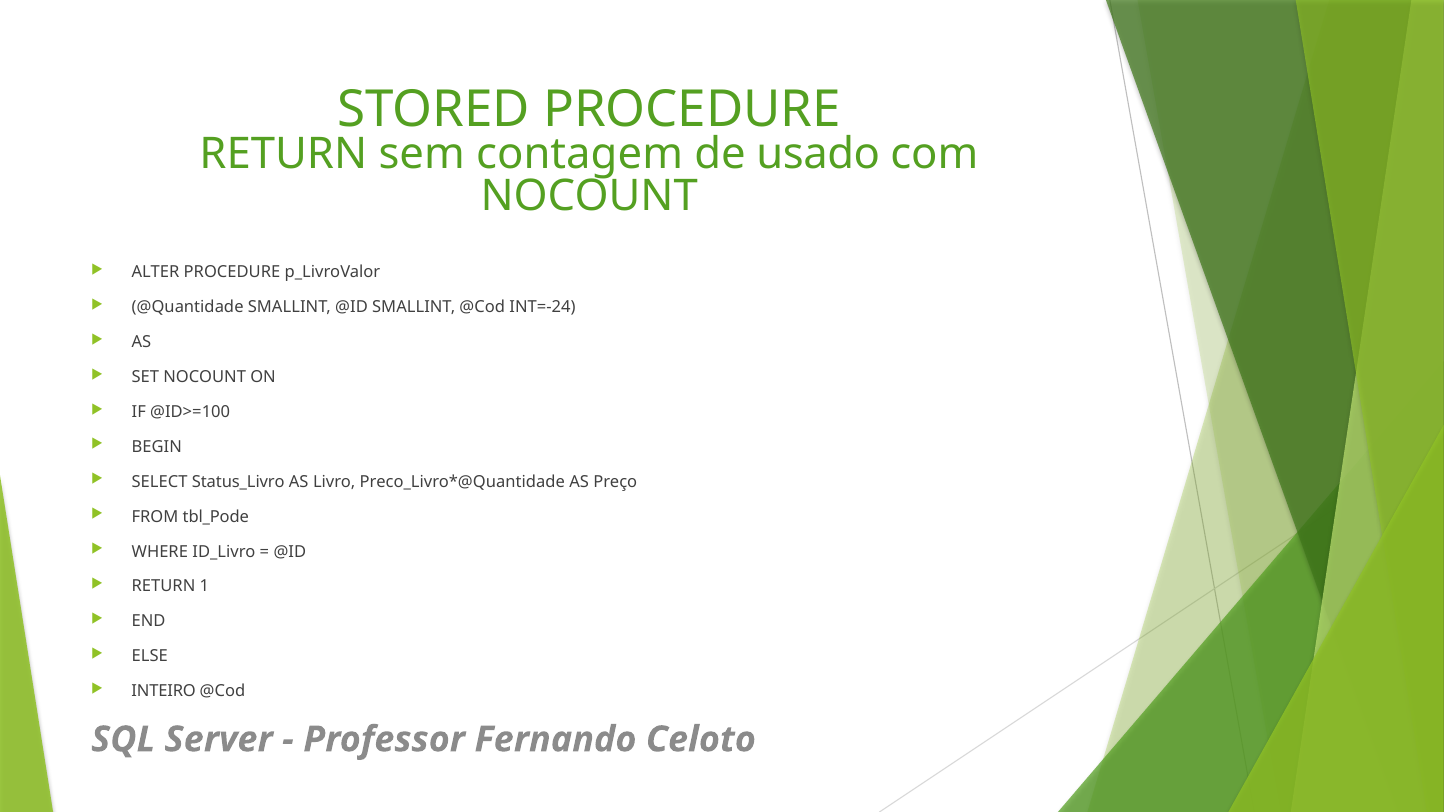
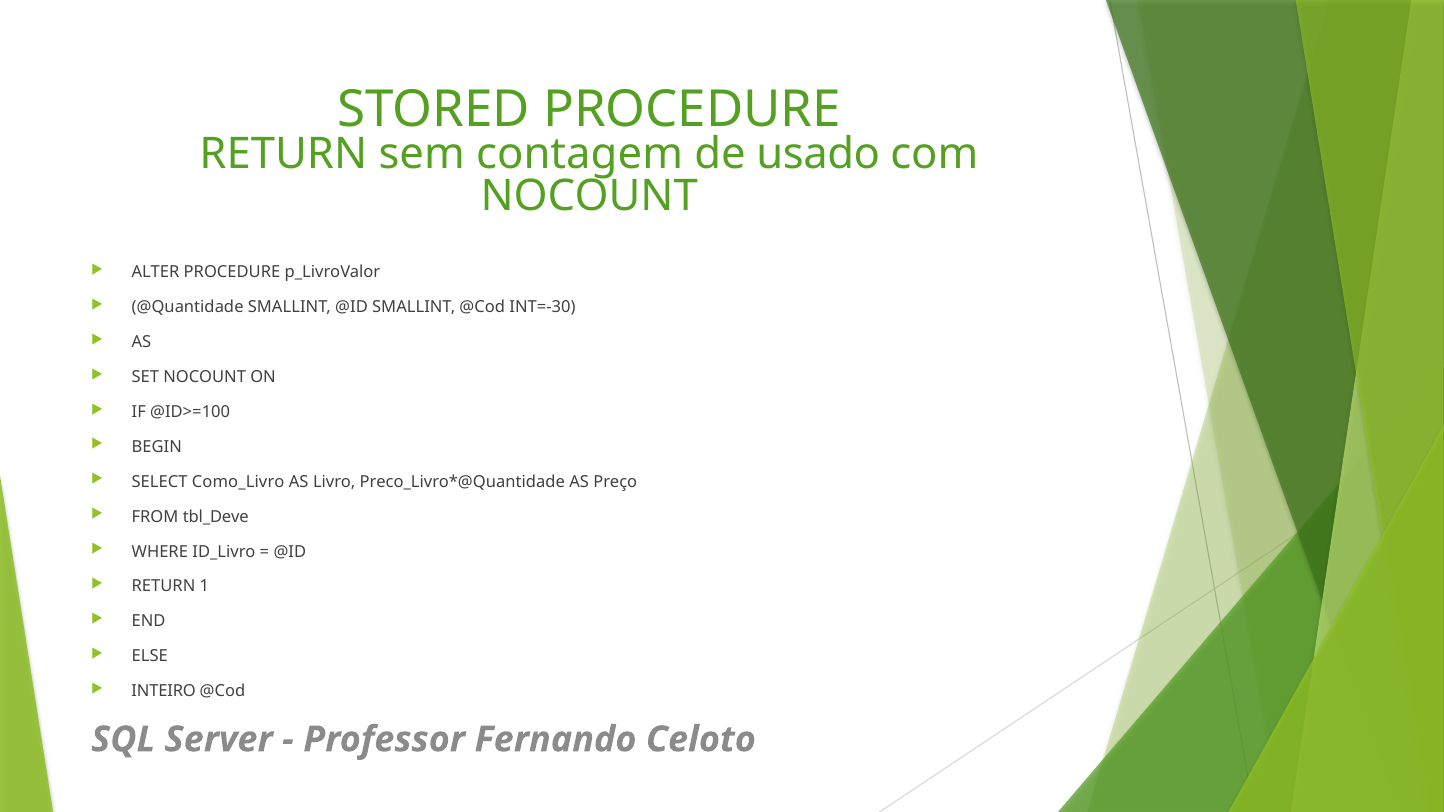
INT=-24: INT=-24 -> INT=-30
Status_Livro: Status_Livro -> Como_Livro
tbl_Pode: tbl_Pode -> tbl_Deve
